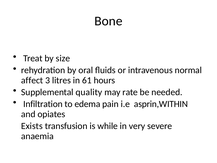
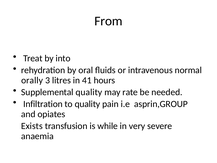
Bone: Bone -> From
size: size -> into
affect: affect -> orally
61: 61 -> 41
to edema: edema -> quality
asprin,WITHIN: asprin,WITHIN -> asprin,GROUP
